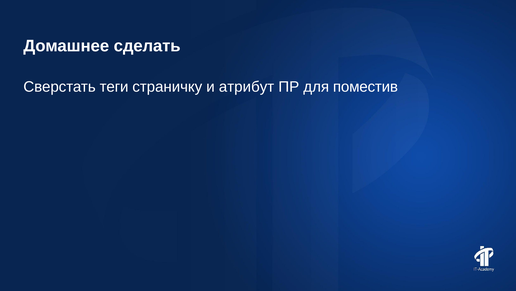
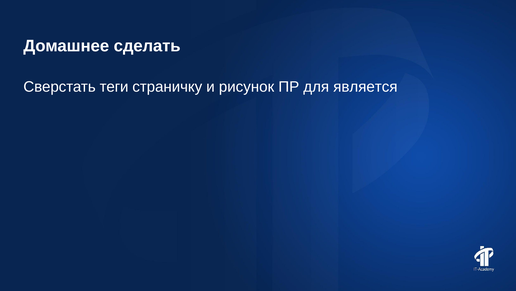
атрибут: атрибут -> рисунок
поместив: поместив -> является
